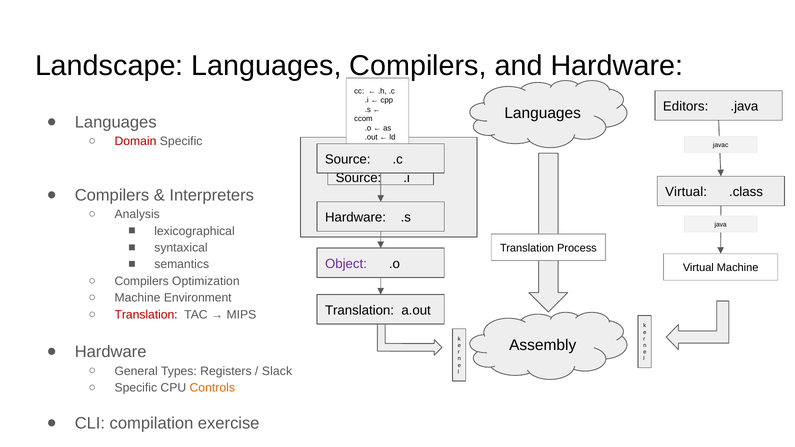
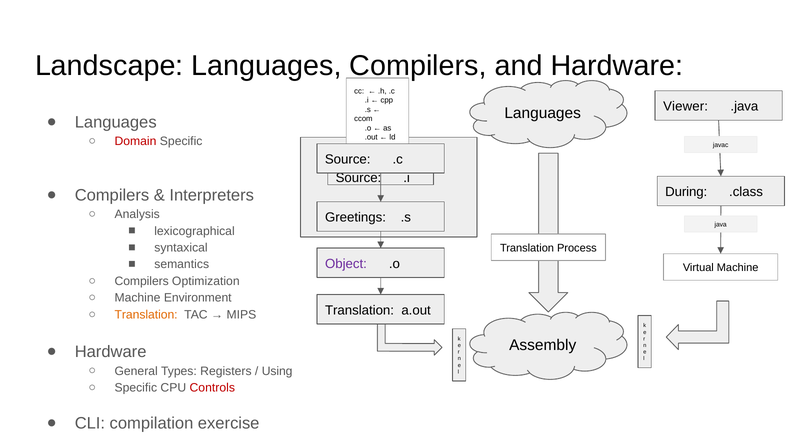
Editors: Editors -> Viewer
Virtual at (686, 192): Virtual -> During
Hardware at (355, 218): Hardware -> Greetings
Translation at (146, 315) colour: red -> orange
Slack: Slack -> Using
Controls colour: orange -> red
